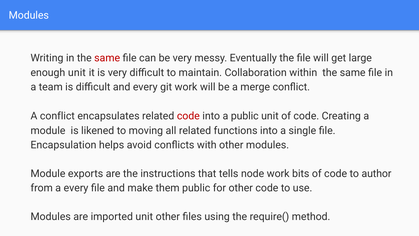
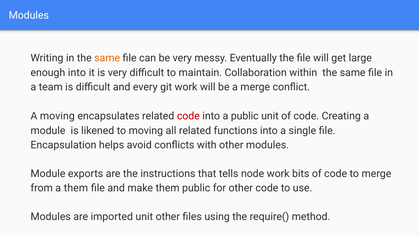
same at (107, 58) colour: red -> orange
enough unit: unit -> into
A conflict: conflict -> moving
to author: author -> merge
a every: every -> them
